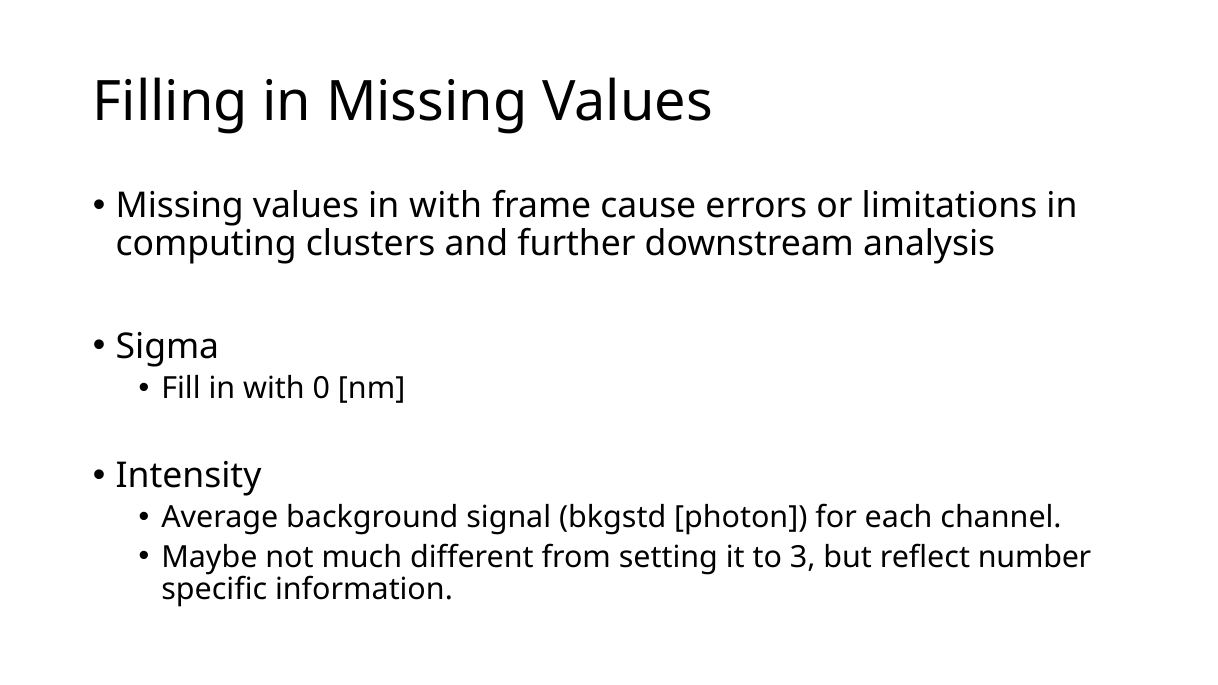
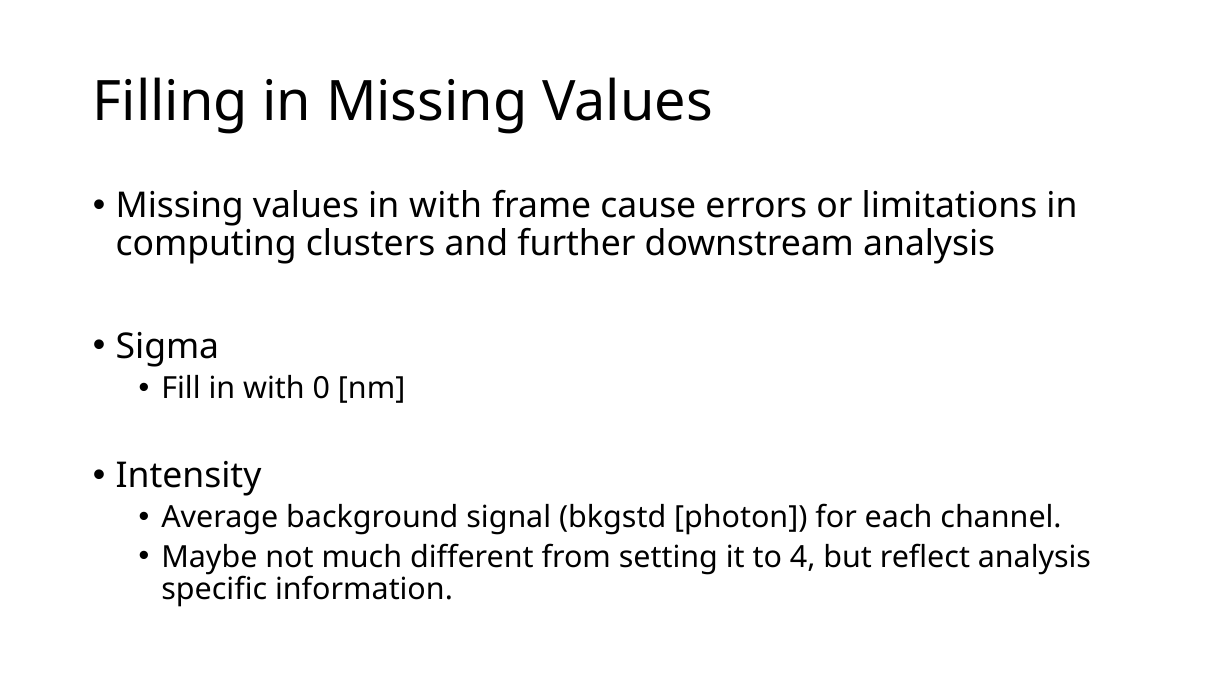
3: 3 -> 4
reflect number: number -> analysis
